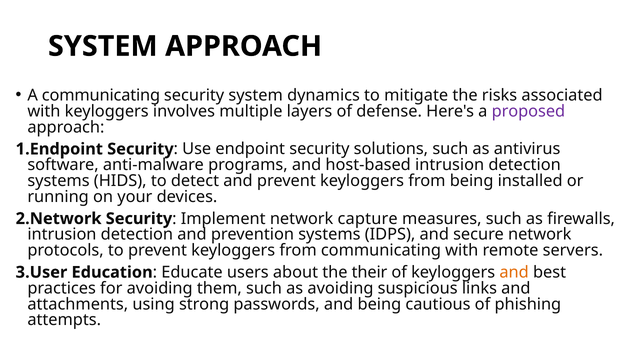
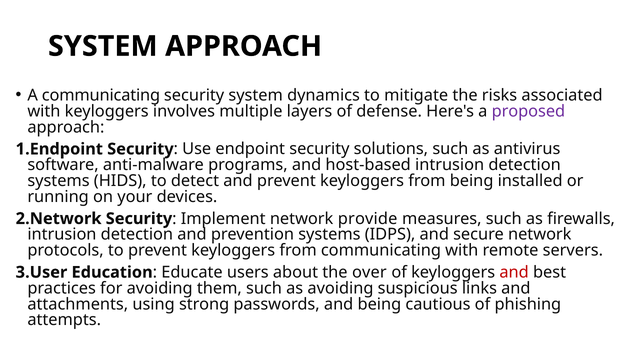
capture: capture -> provide
their: their -> over
and at (514, 272) colour: orange -> red
